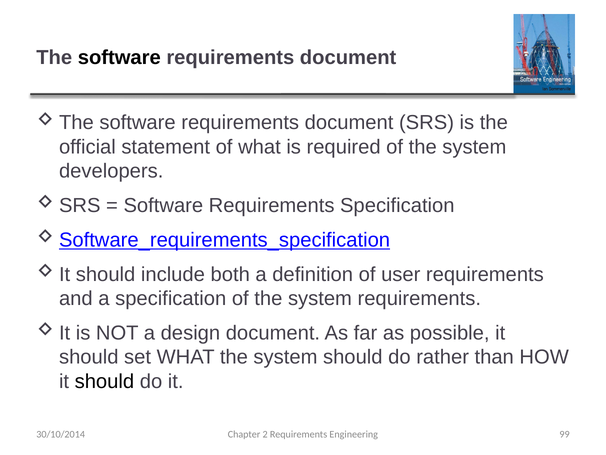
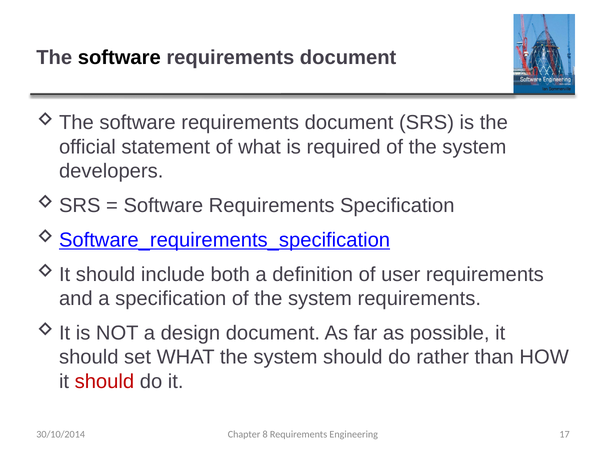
should at (104, 381) colour: black -> red
2: 2 -> 8
99: 99 -> 17
